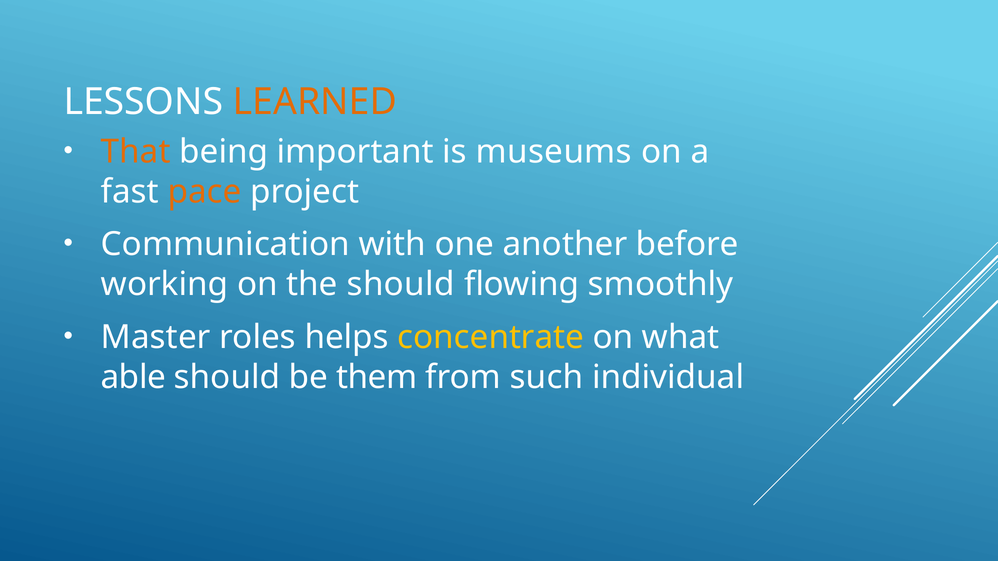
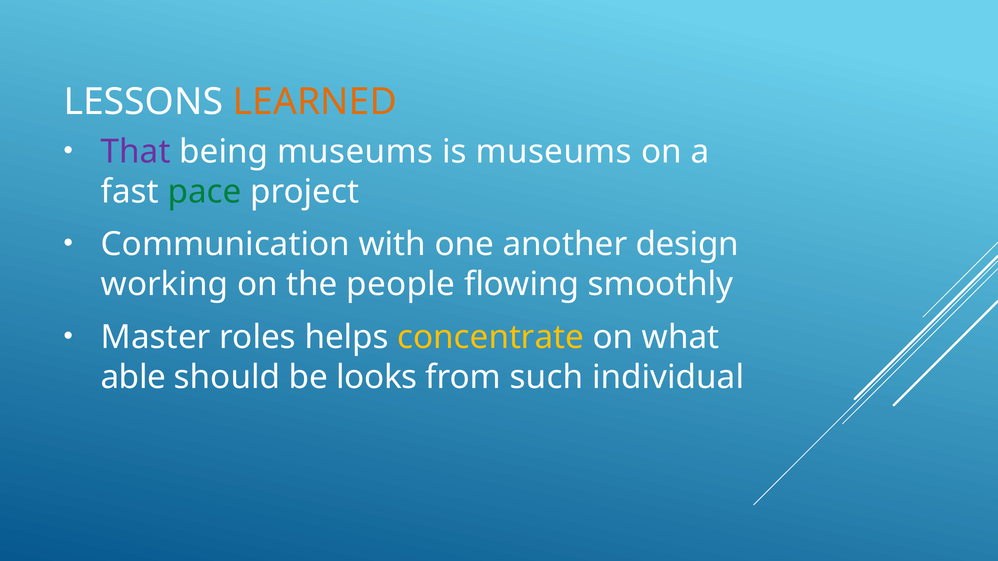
That colour: orange -> purple
being important: important -> museums
pace colour: orange -> green
before: before -> design
the should: should -> people
them: them -> looks
